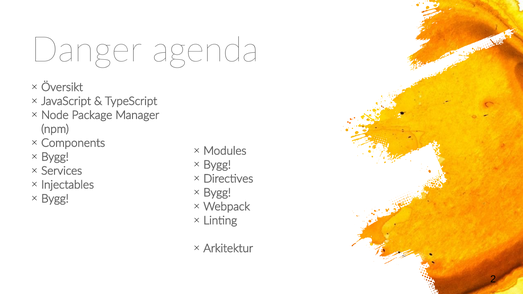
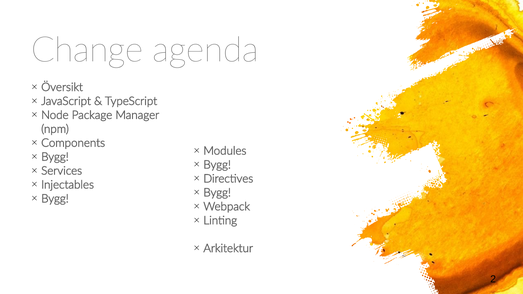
Danger: Danger -> Change
